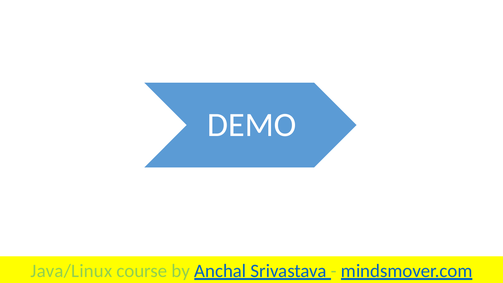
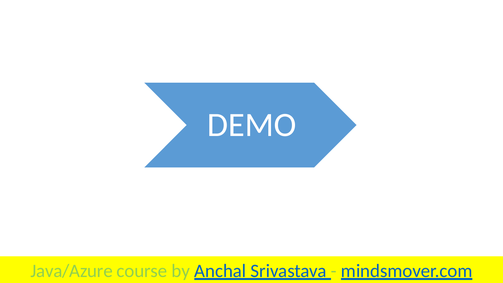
Java/Linux: Java/Linux -> Java/Azure
